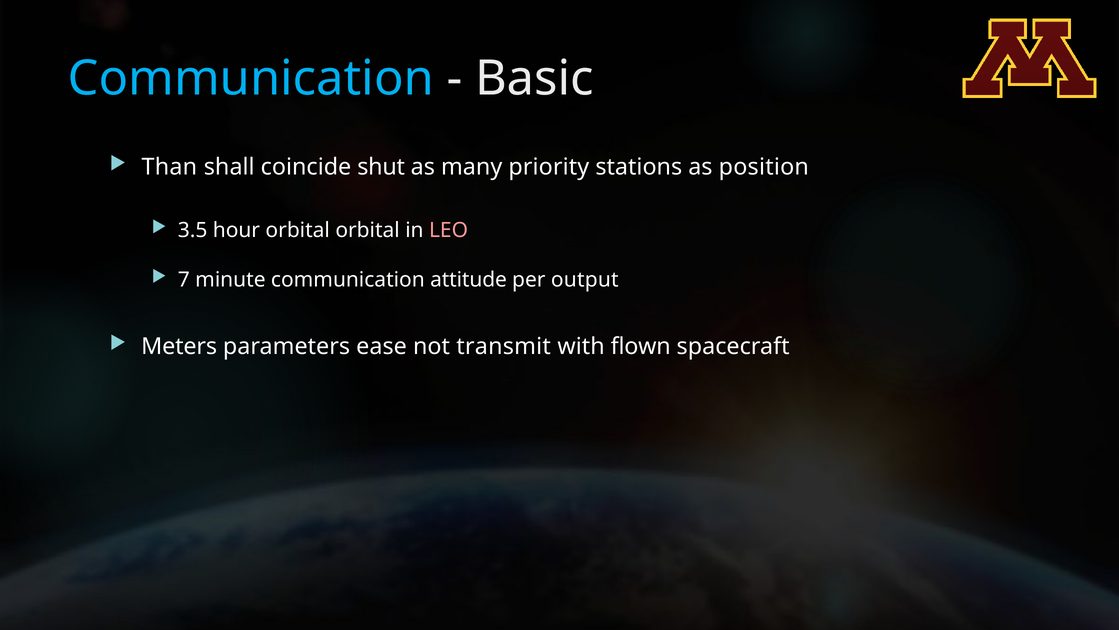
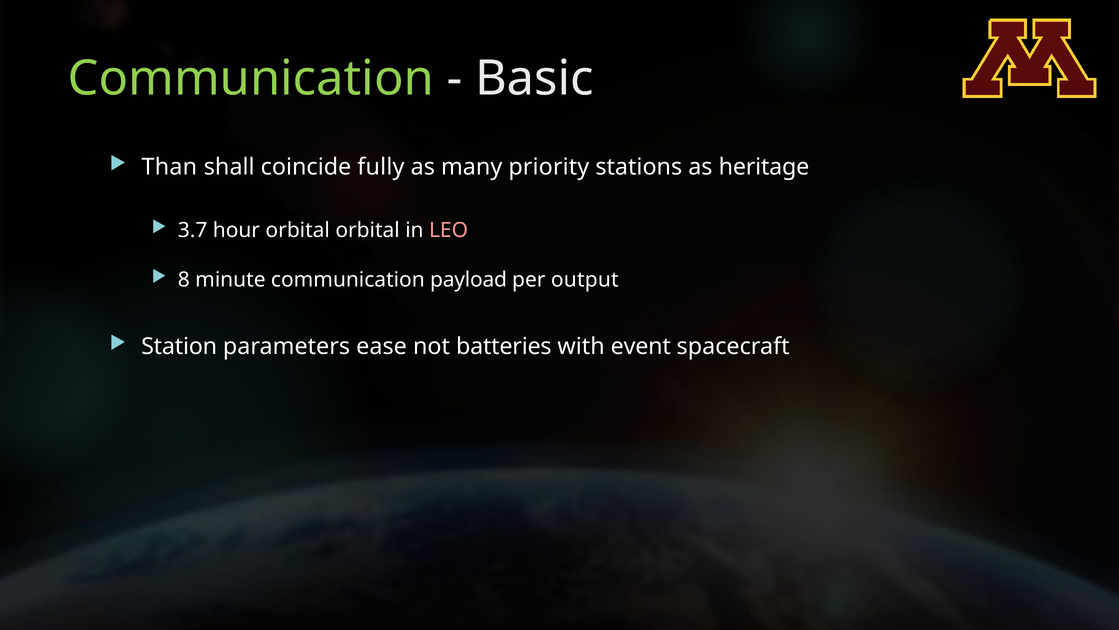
Communication at (251, 79) colour: light blue -> light green
shut: shut -> fully
position: position -> heritage
3.5: 3.5 -> 3.7
7: 7 -> 8
attitude: attitude -> payload
Meters: Meters -> Station
transmit: transmit -> batteries
flown: flown -> event
